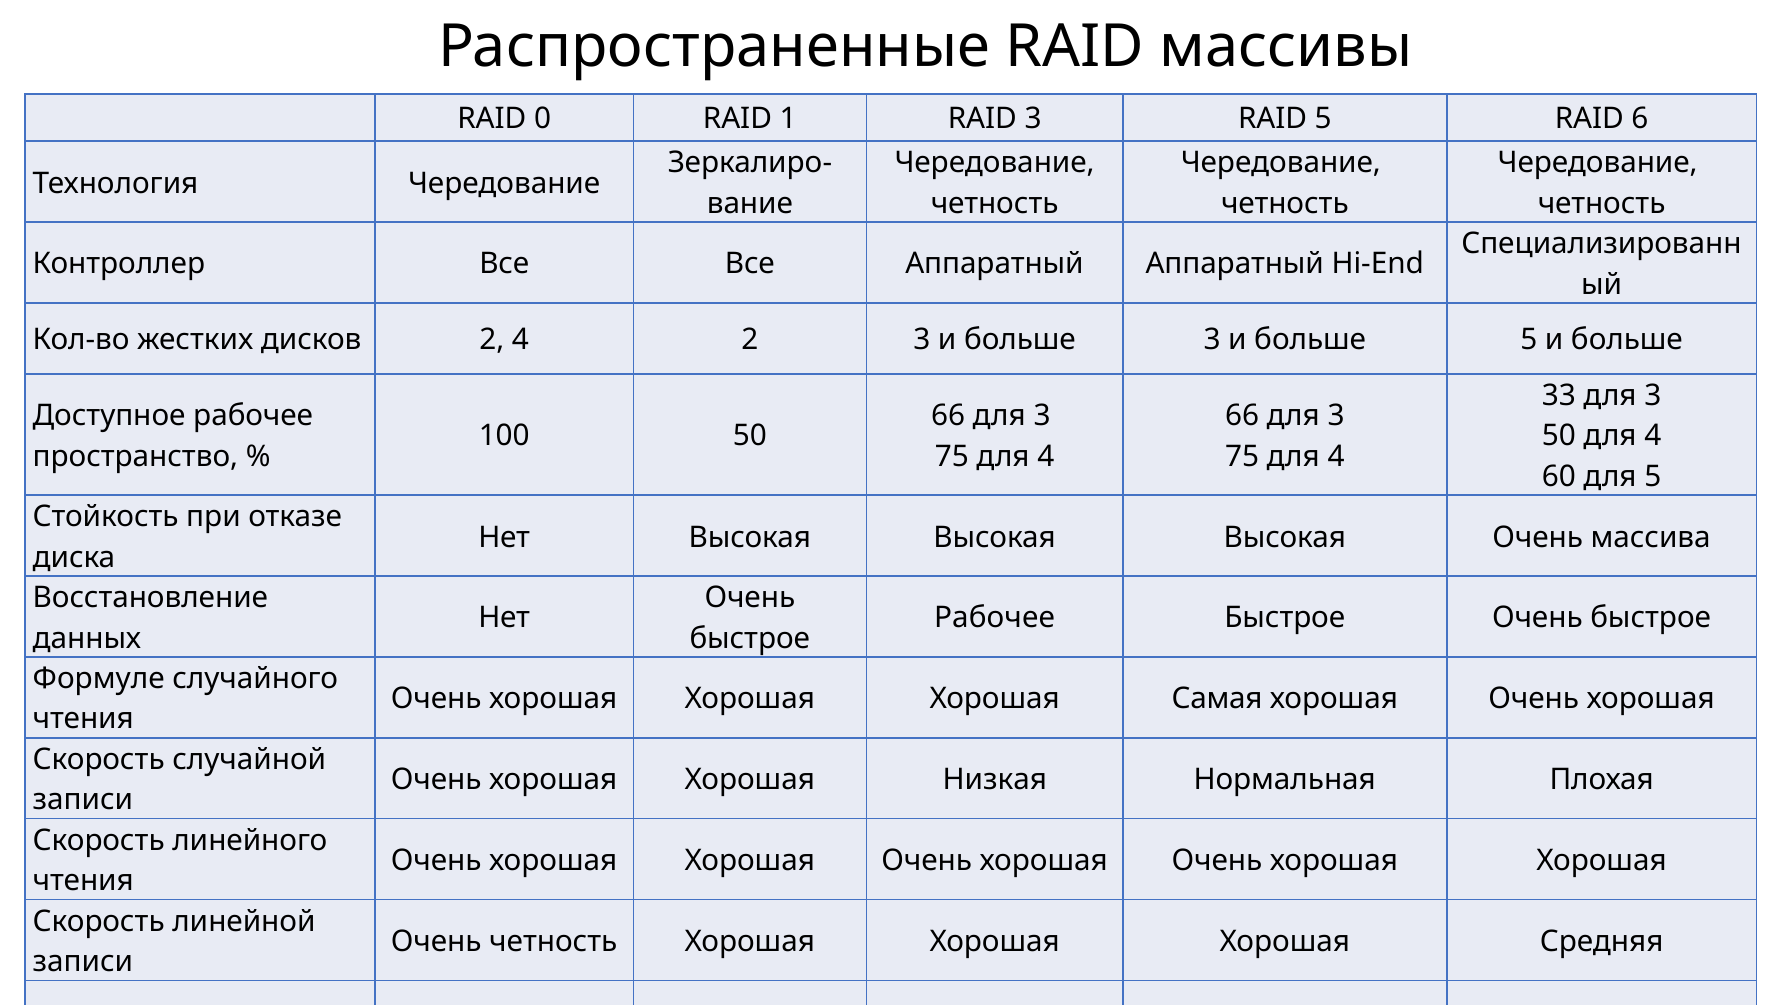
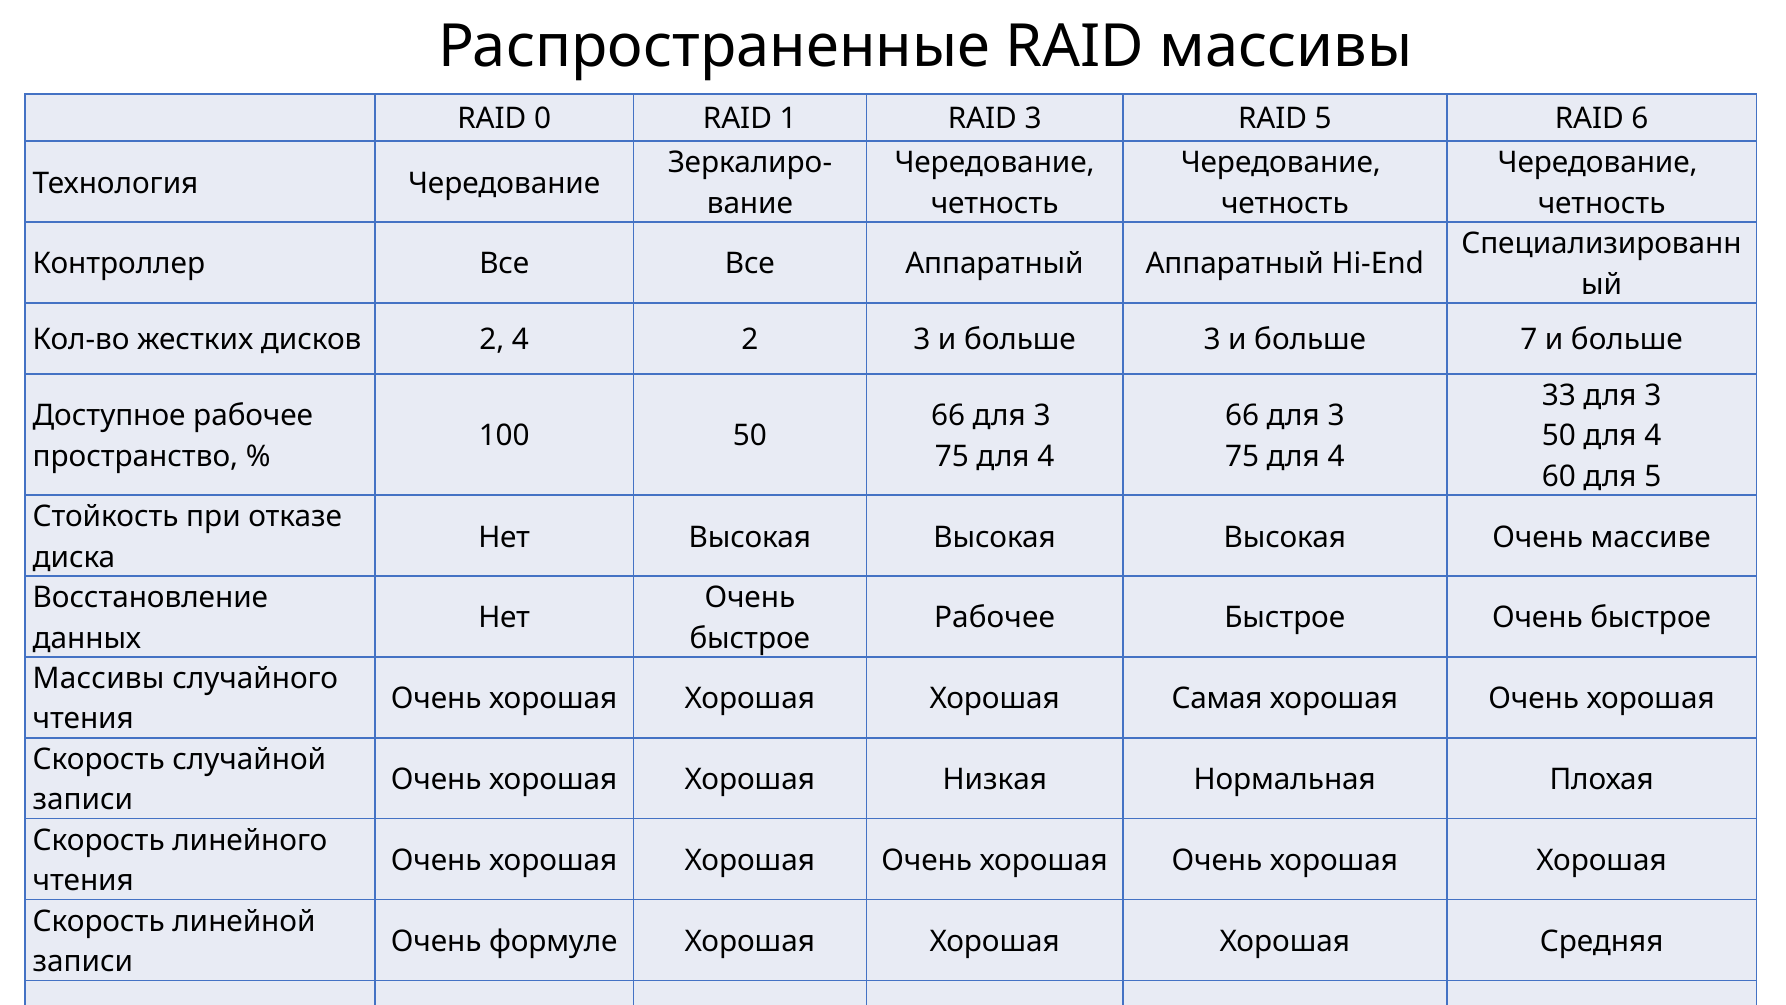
больше 5: 5 -> 7
массива: массива -> массиве
Формуле at (99, 678): Формуле -> Массивы
Очень четность: четность -> формуле
